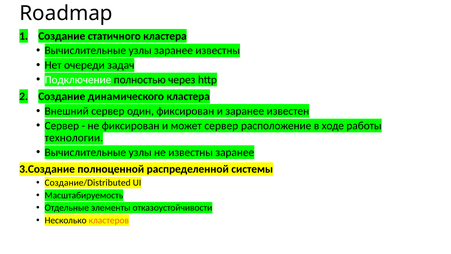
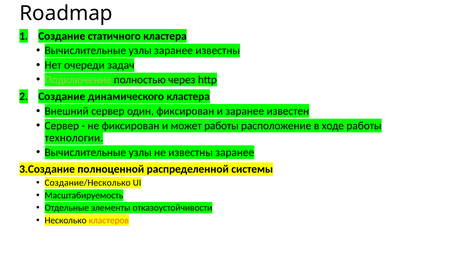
Подключение colour: white -> light green
может сервер: сервер -> работы
Создание/Distributed: Создание/Distributed -> Создание/Несколько
